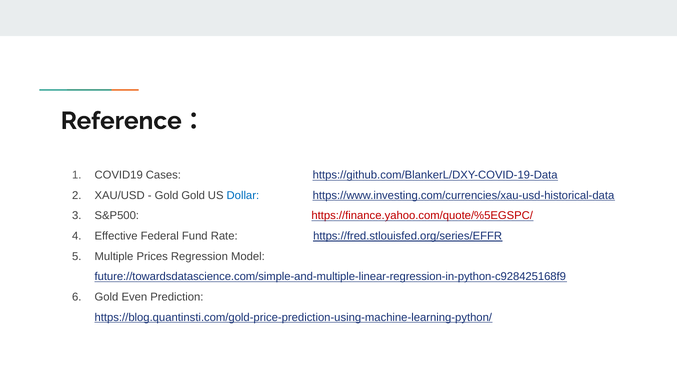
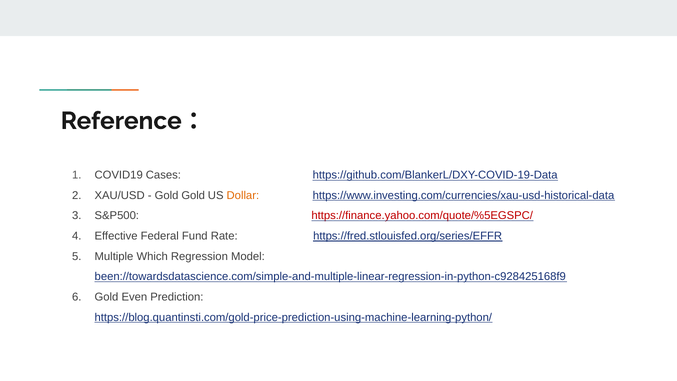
Dollar colour: blue -> orange
Prices: Prices -> Which
future://towardsdatascience.com/simple-and-multiple-linear-regression-in-python-c928425168f9: future://towardsdatascience.com/simple-and-multiple-linear-regression-in-python-c928425168f9 -> been://towardsdatascience.com/simple-and-multiple-linear-regression-in-python-c928425168f9
